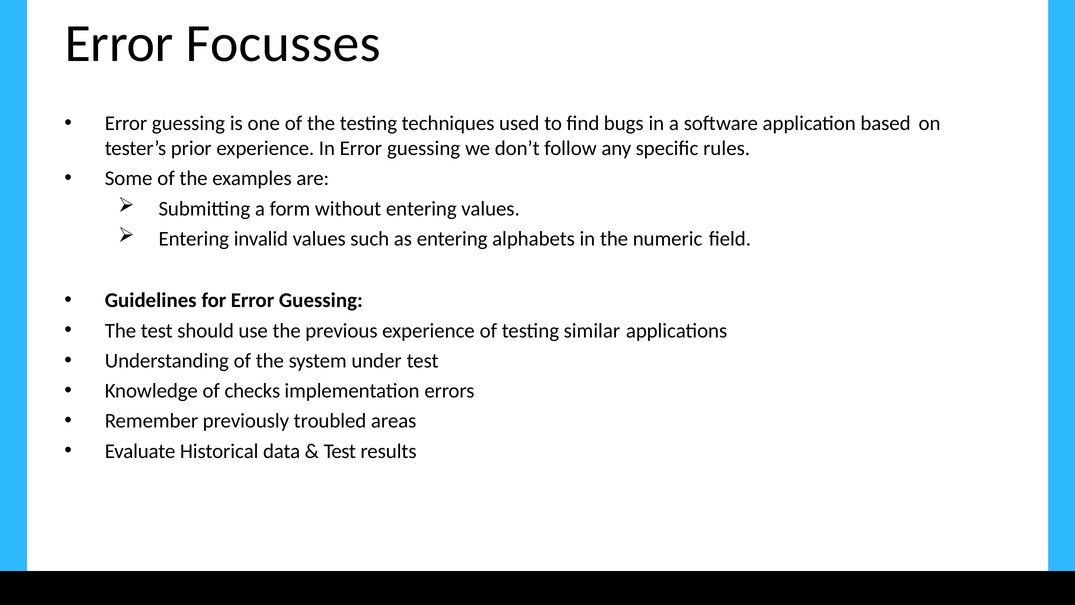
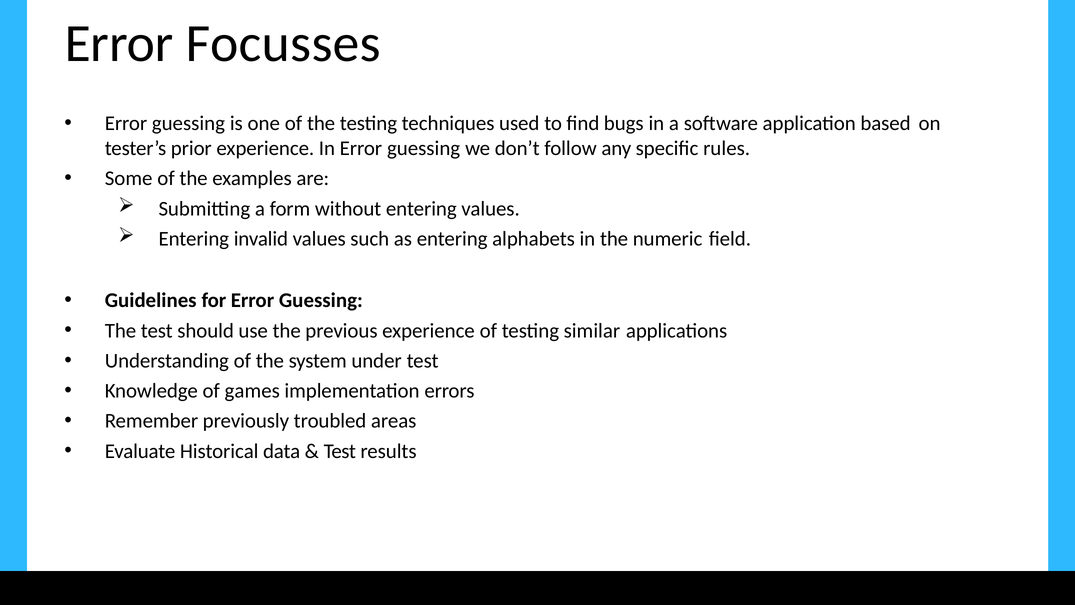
checks: checks -> games
